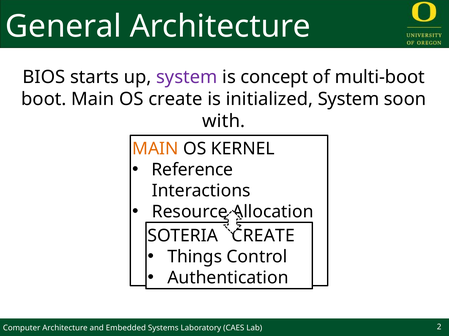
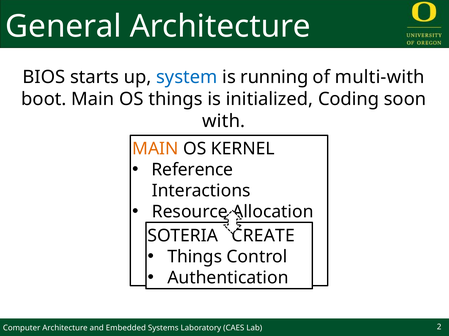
system at (187, 77) colour: purple -> blue
concept: concept -> running
multi-boot: multi-boot -> multi-with
OS create: create -> things
initialized System: System -> Coding
